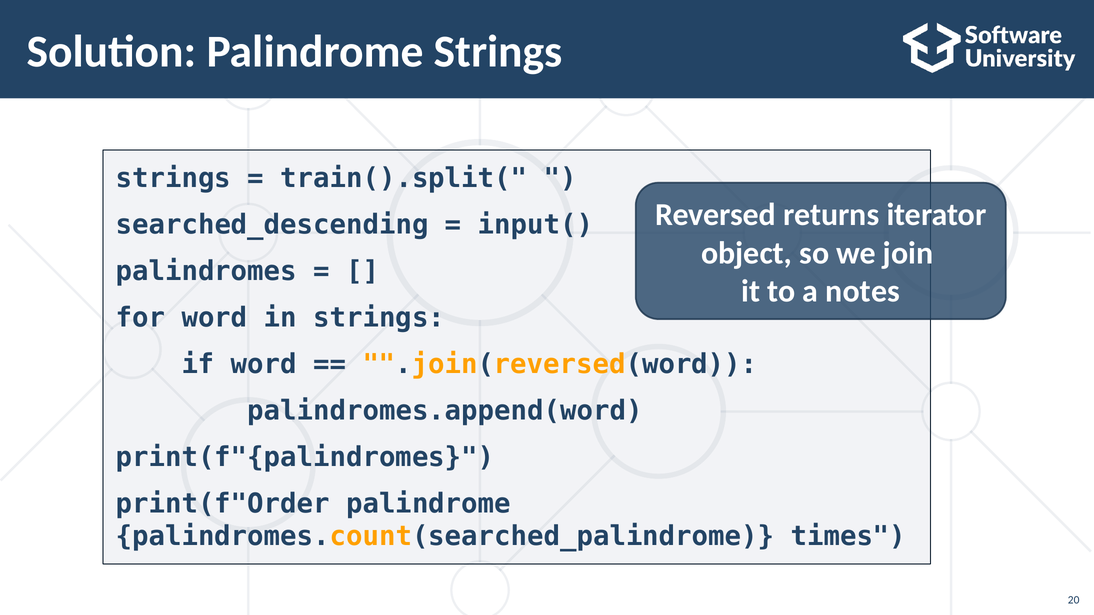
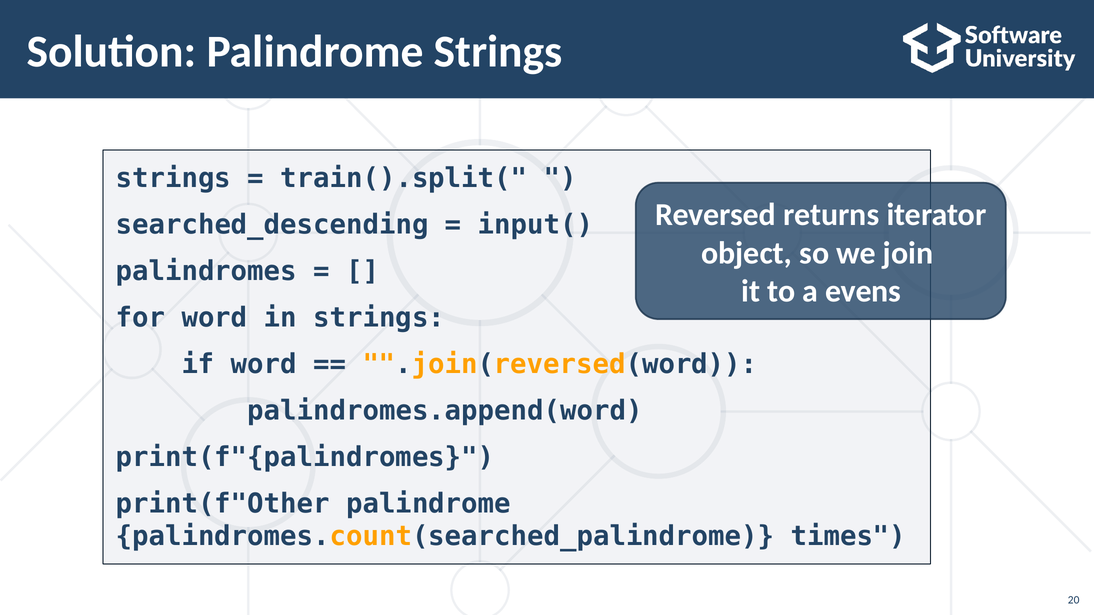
notes: notes -> evens
print(f"Order: print(f"Order -> print(f"Other
